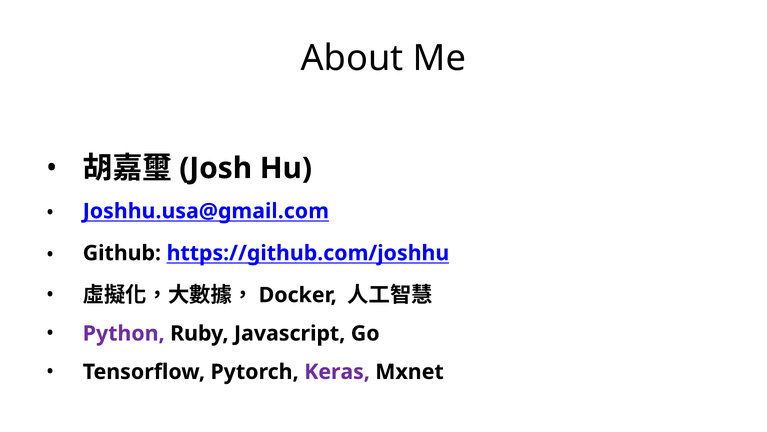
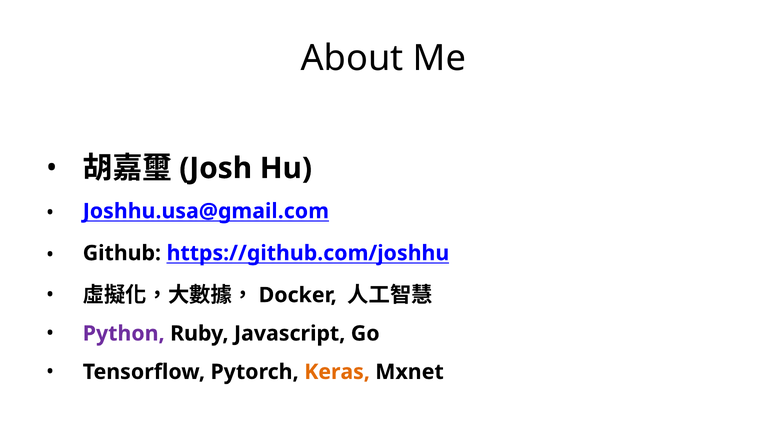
Keras colour: purple -> orange
